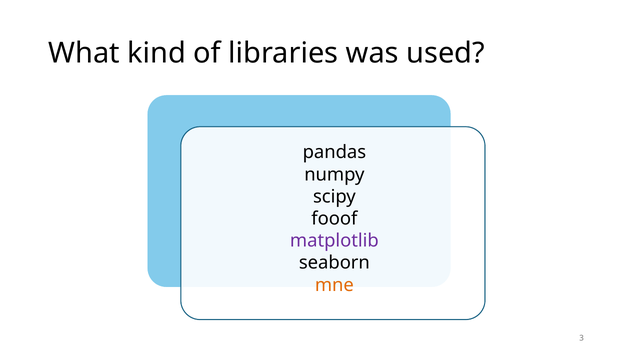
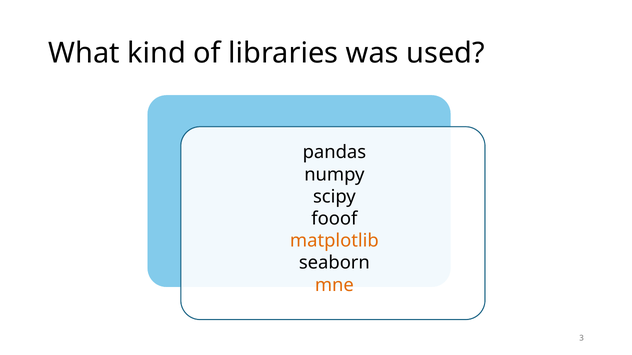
matplotlib colour: purple -> orange
